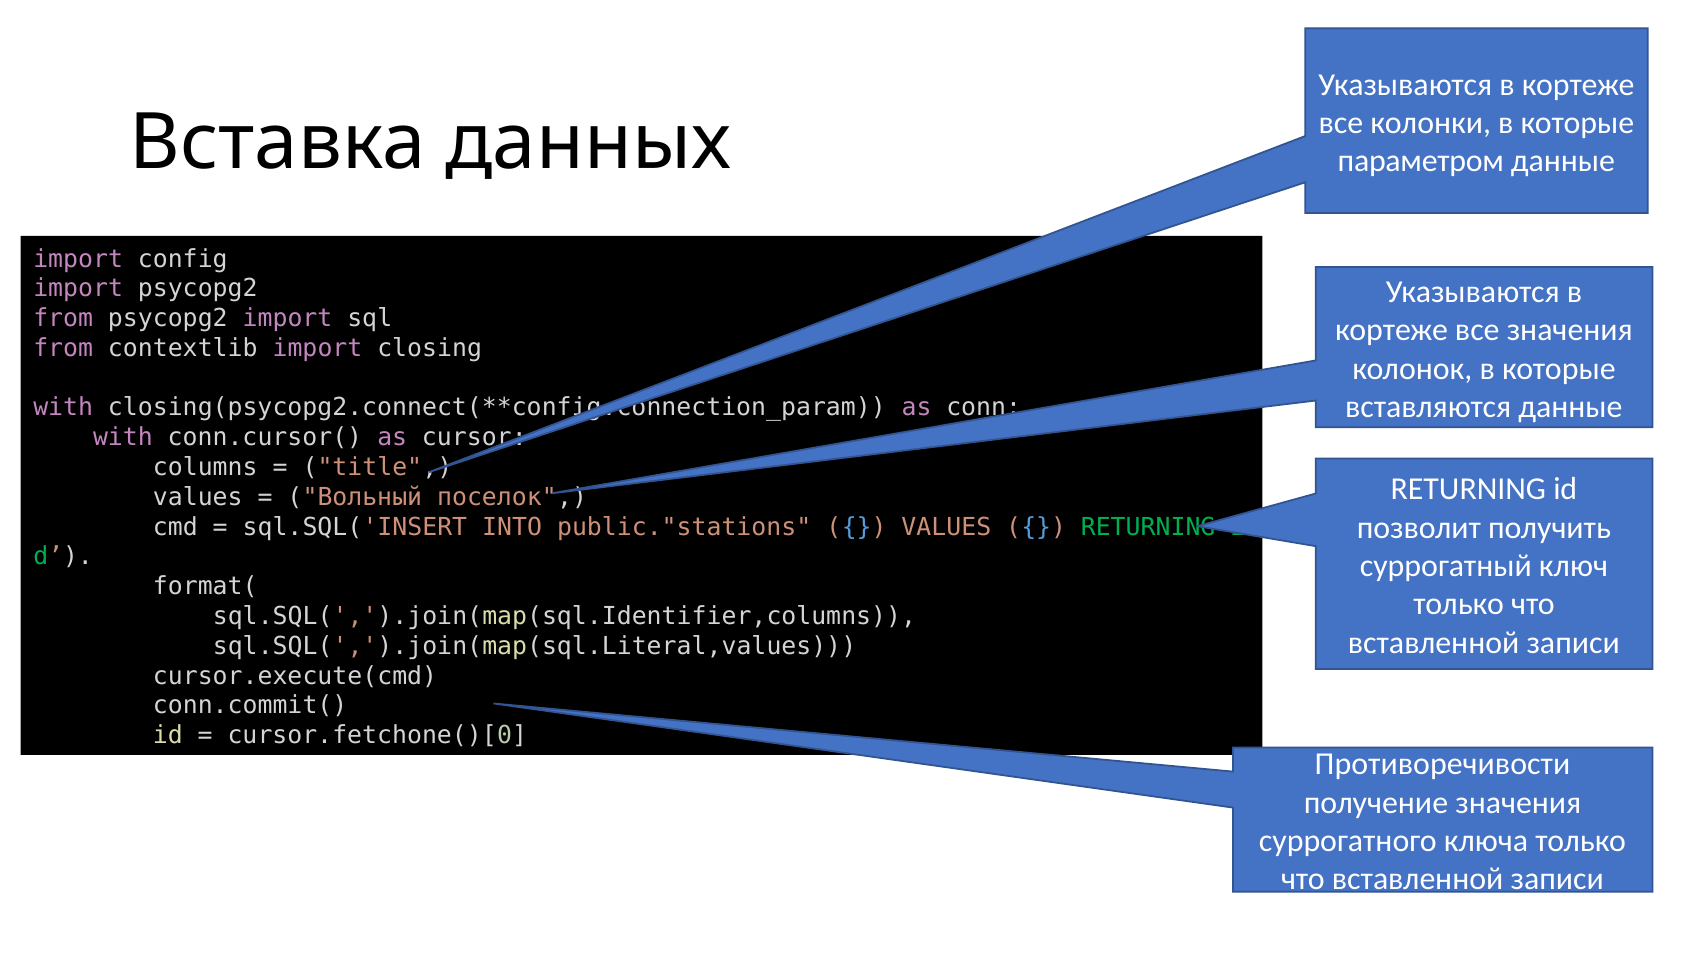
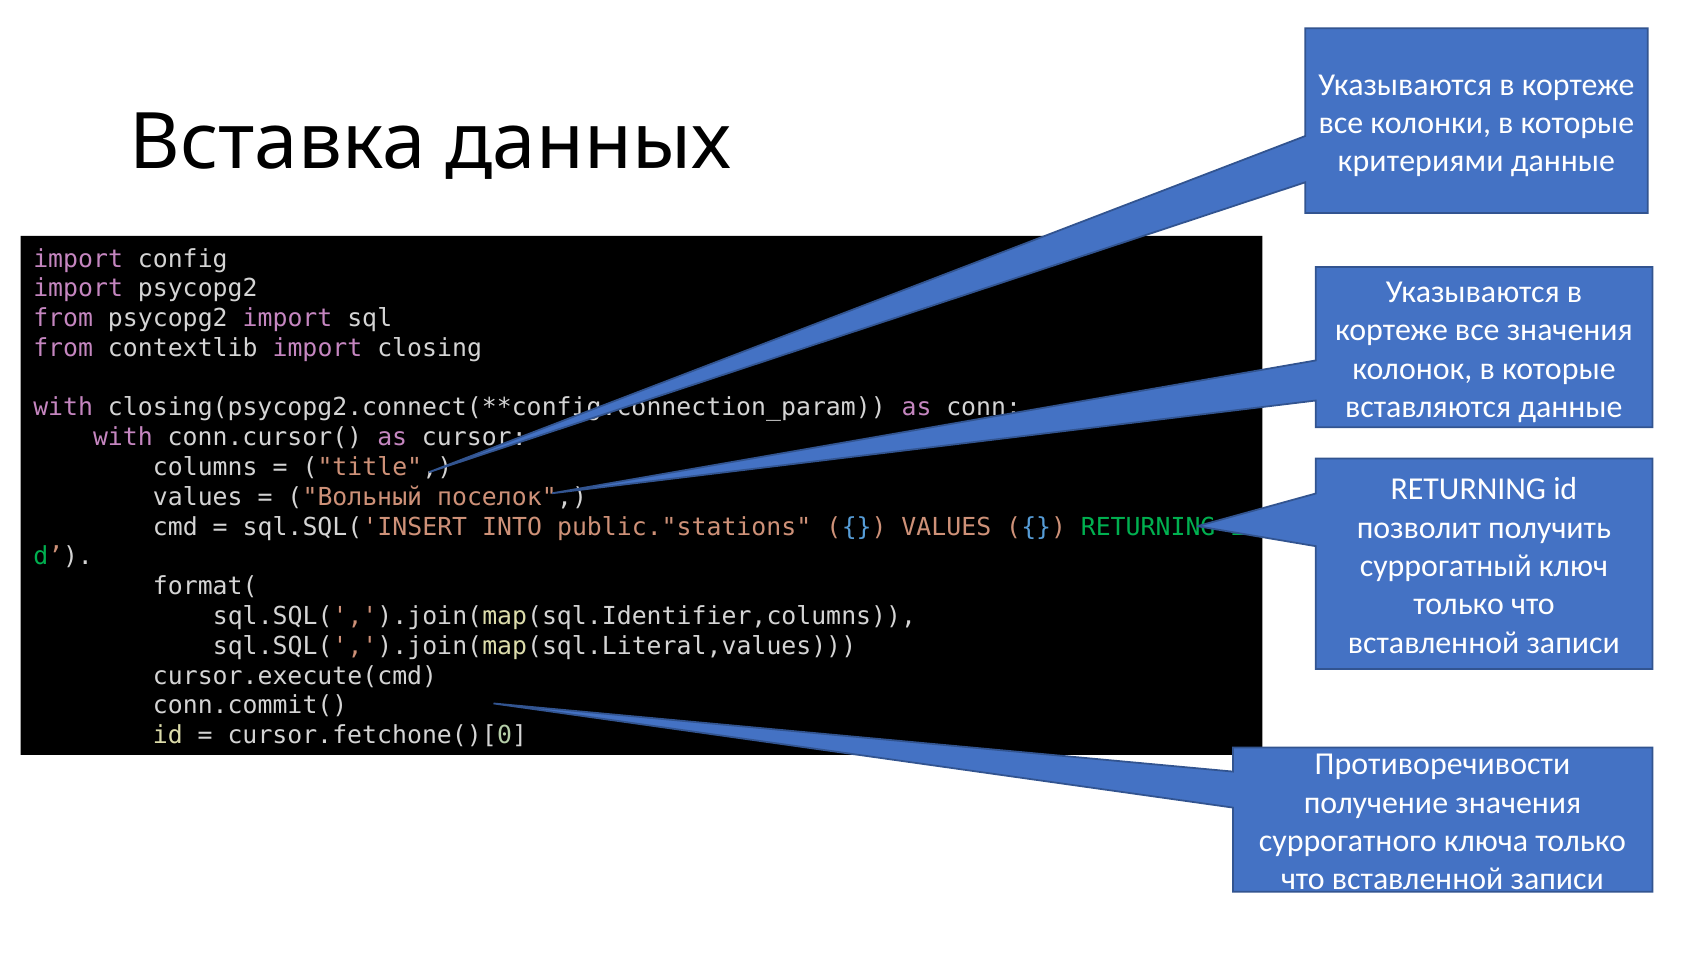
параметром: параметром -> критериями
